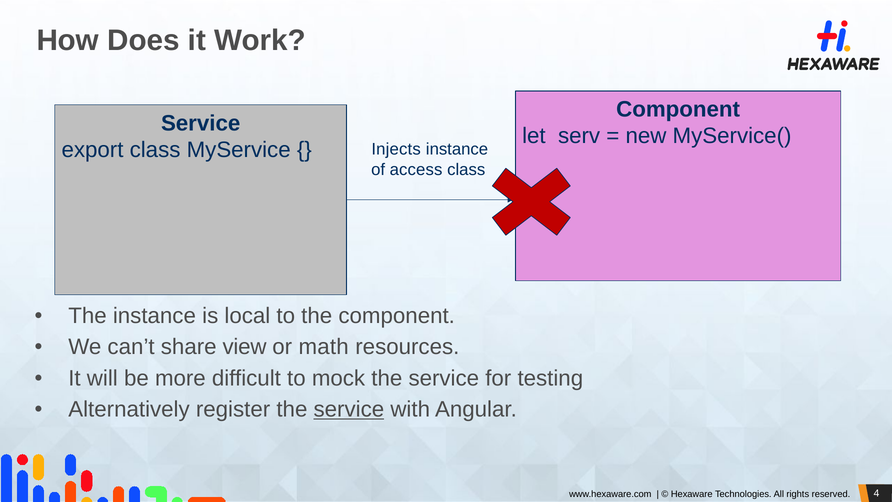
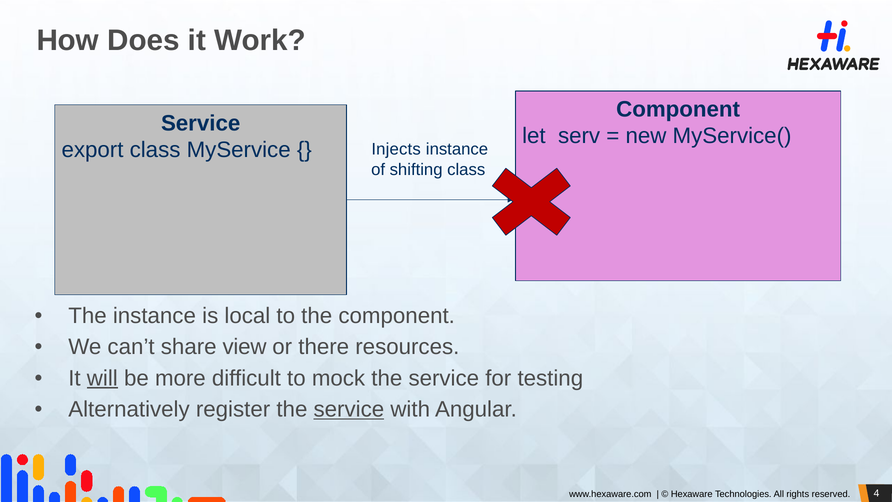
access: access -> shifting
math: math -> there
will underline: none -> present
